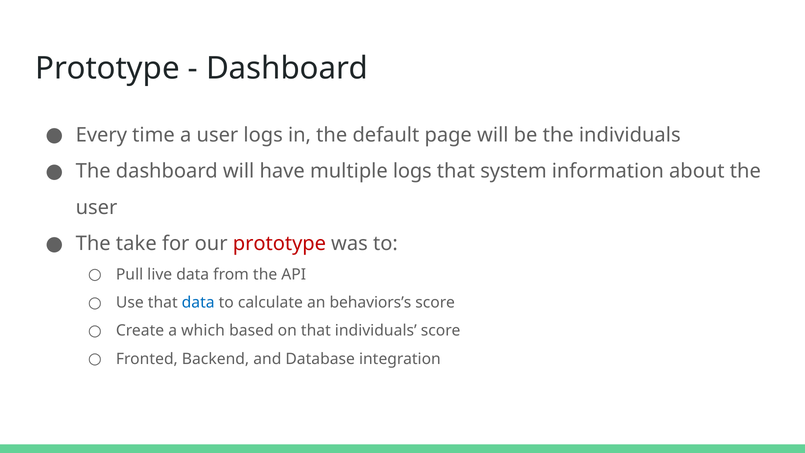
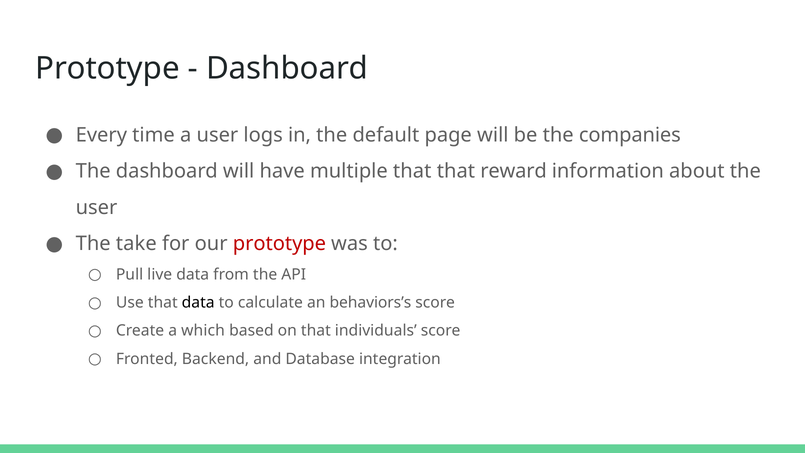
the individuals: individuals -> companies
multiple logs: logs -> that
system: system -> reward
data at (198, 302) colour: blue -> black
